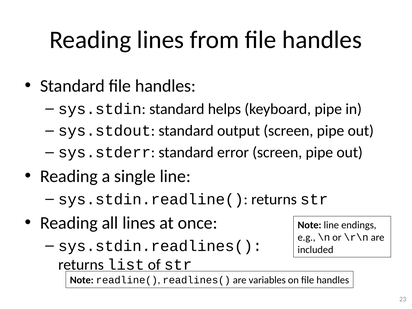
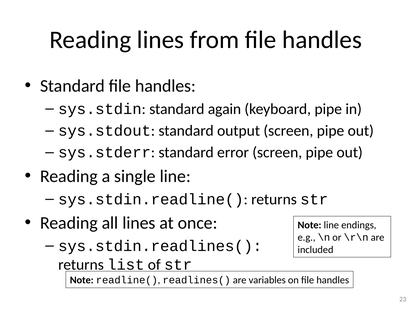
helps: helps -> again
